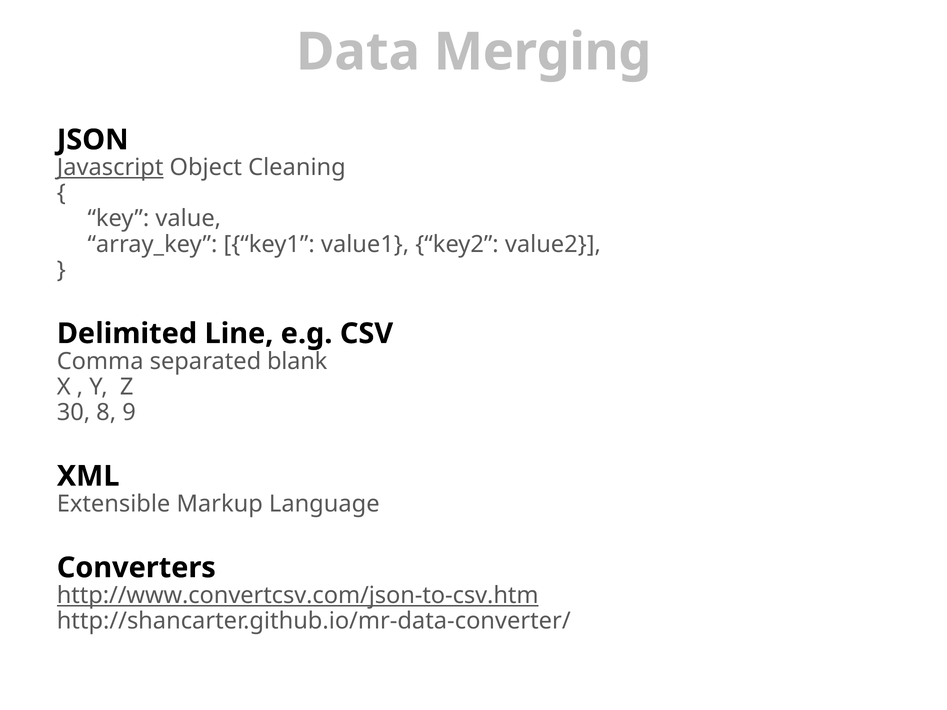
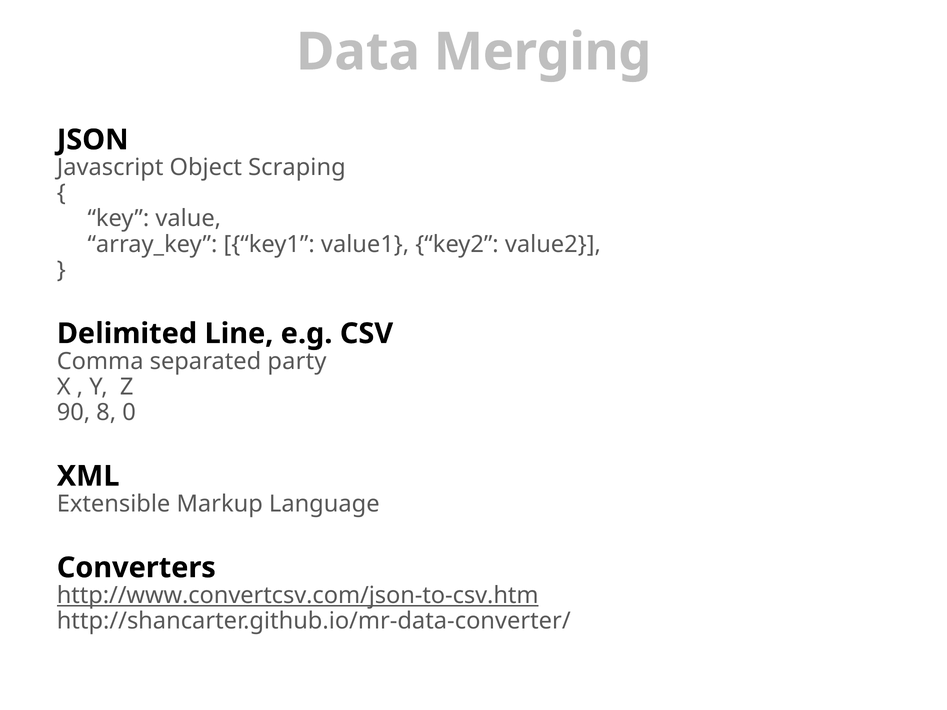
Javascript underline: present -> none
Cleaning: Cleaning -> Scraping
blank: blank -> party
30: 30 -> 90
9: 9 -> 0
